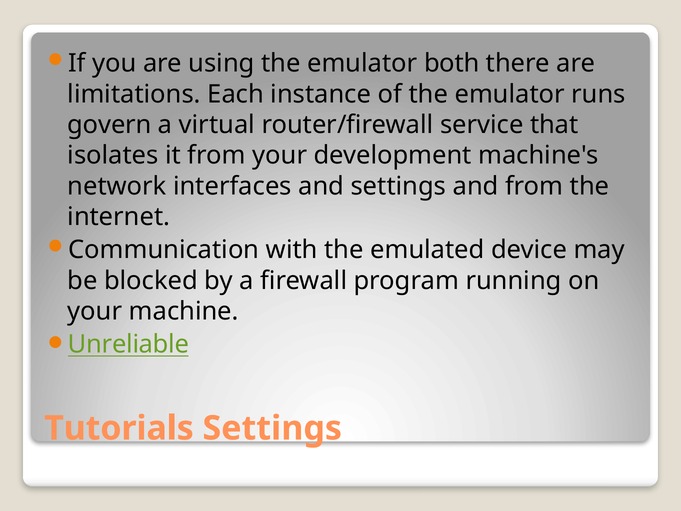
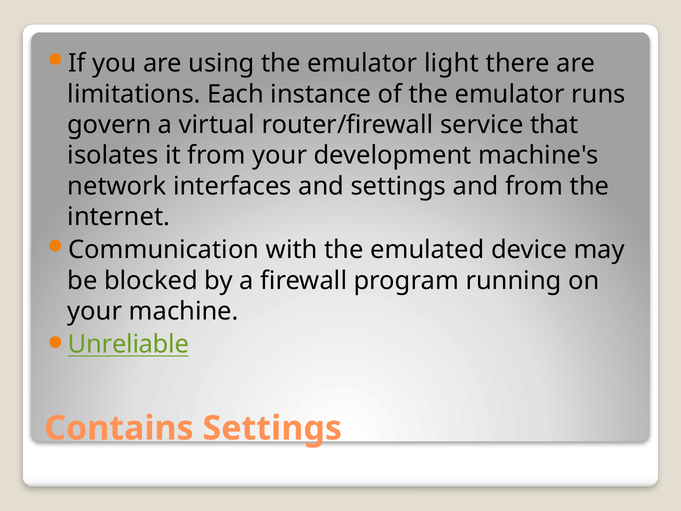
both: both -> light
Tutorials: Tutorials -> Contains
